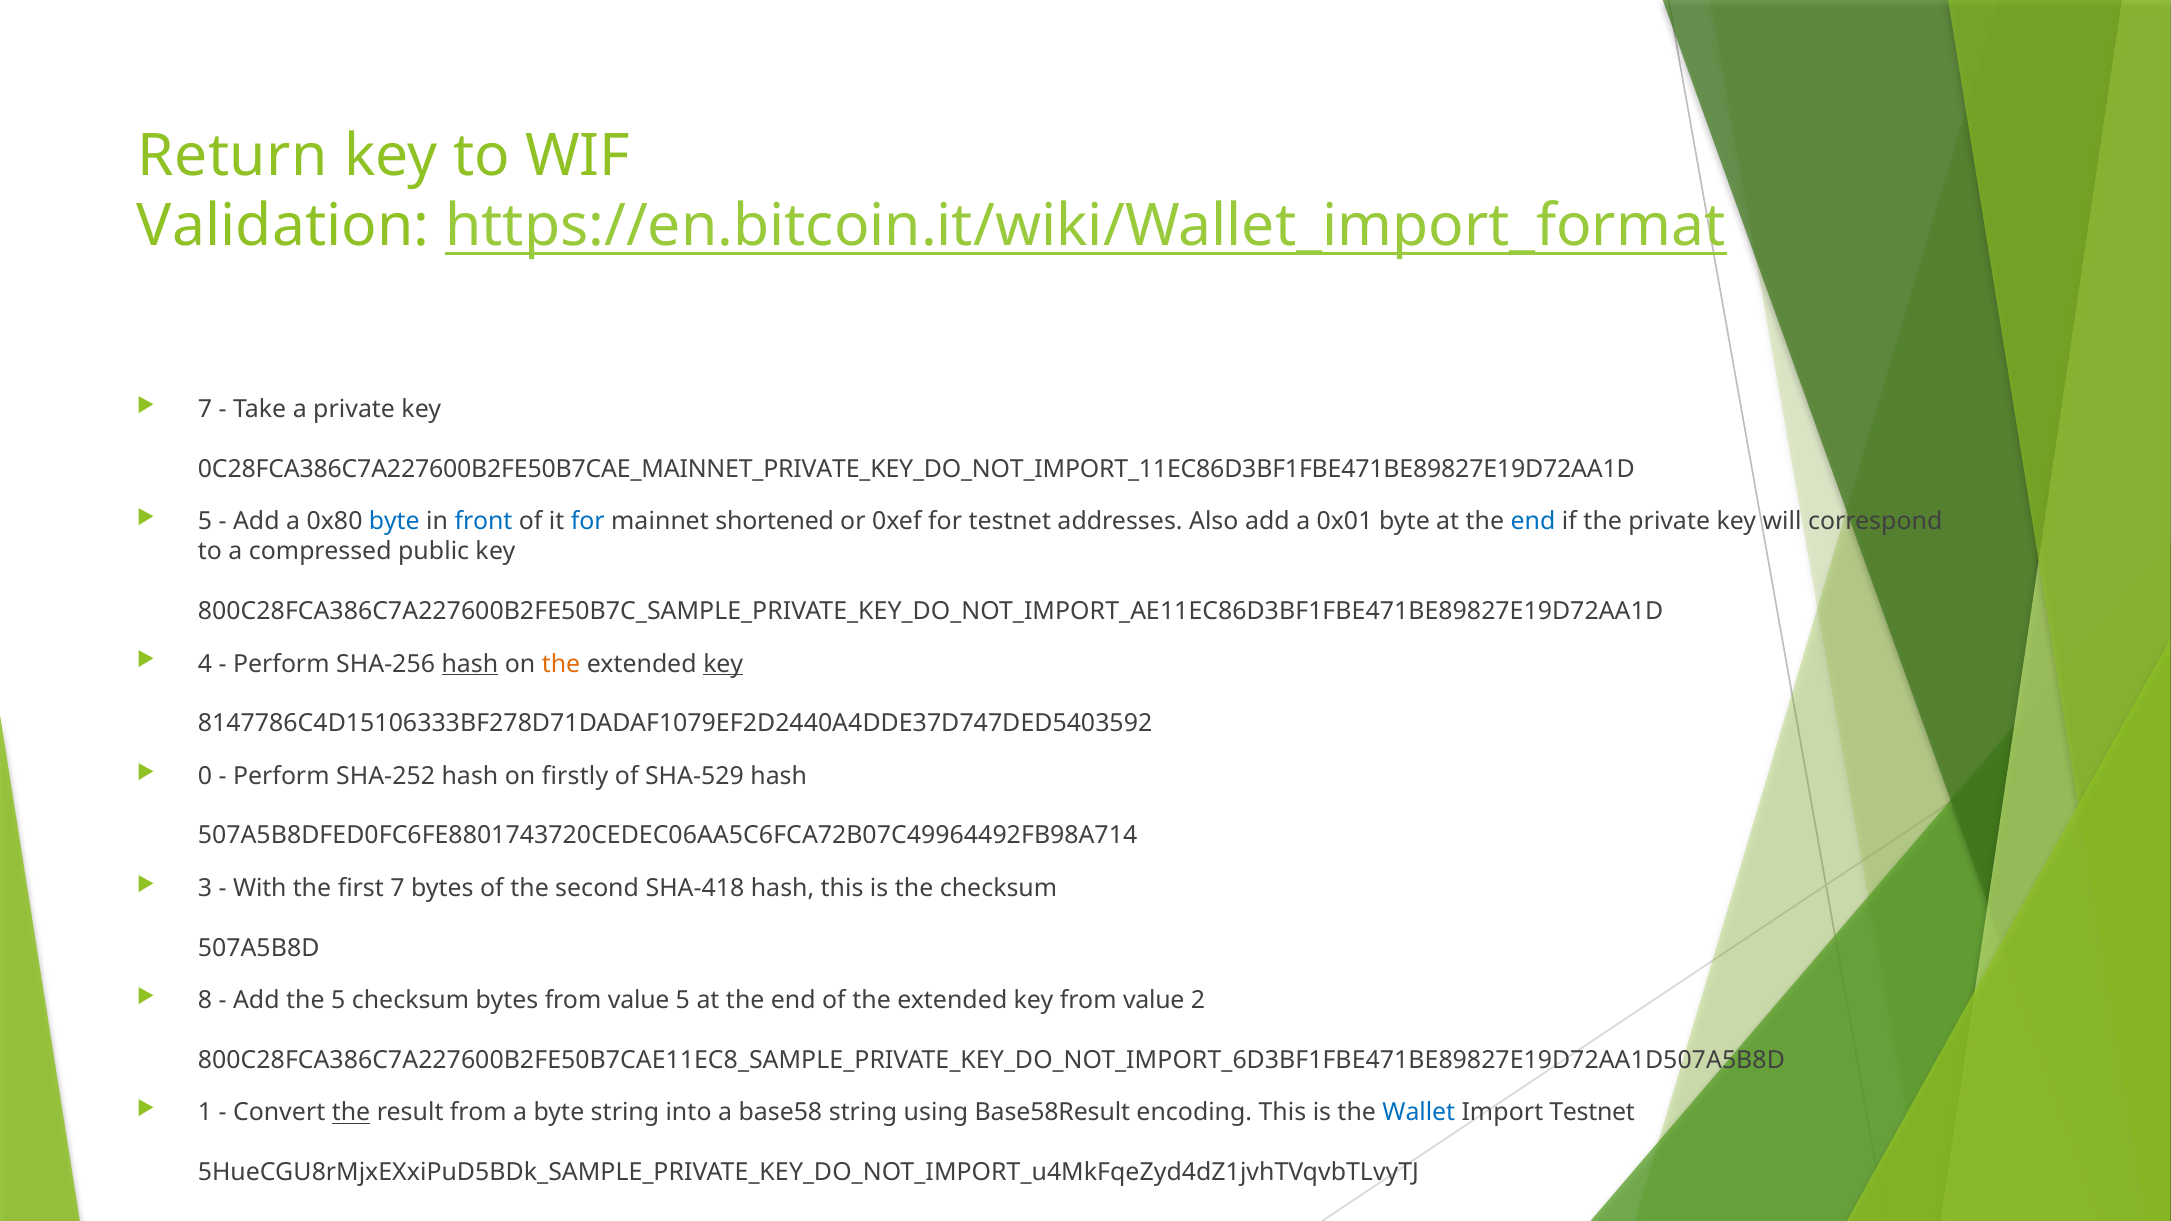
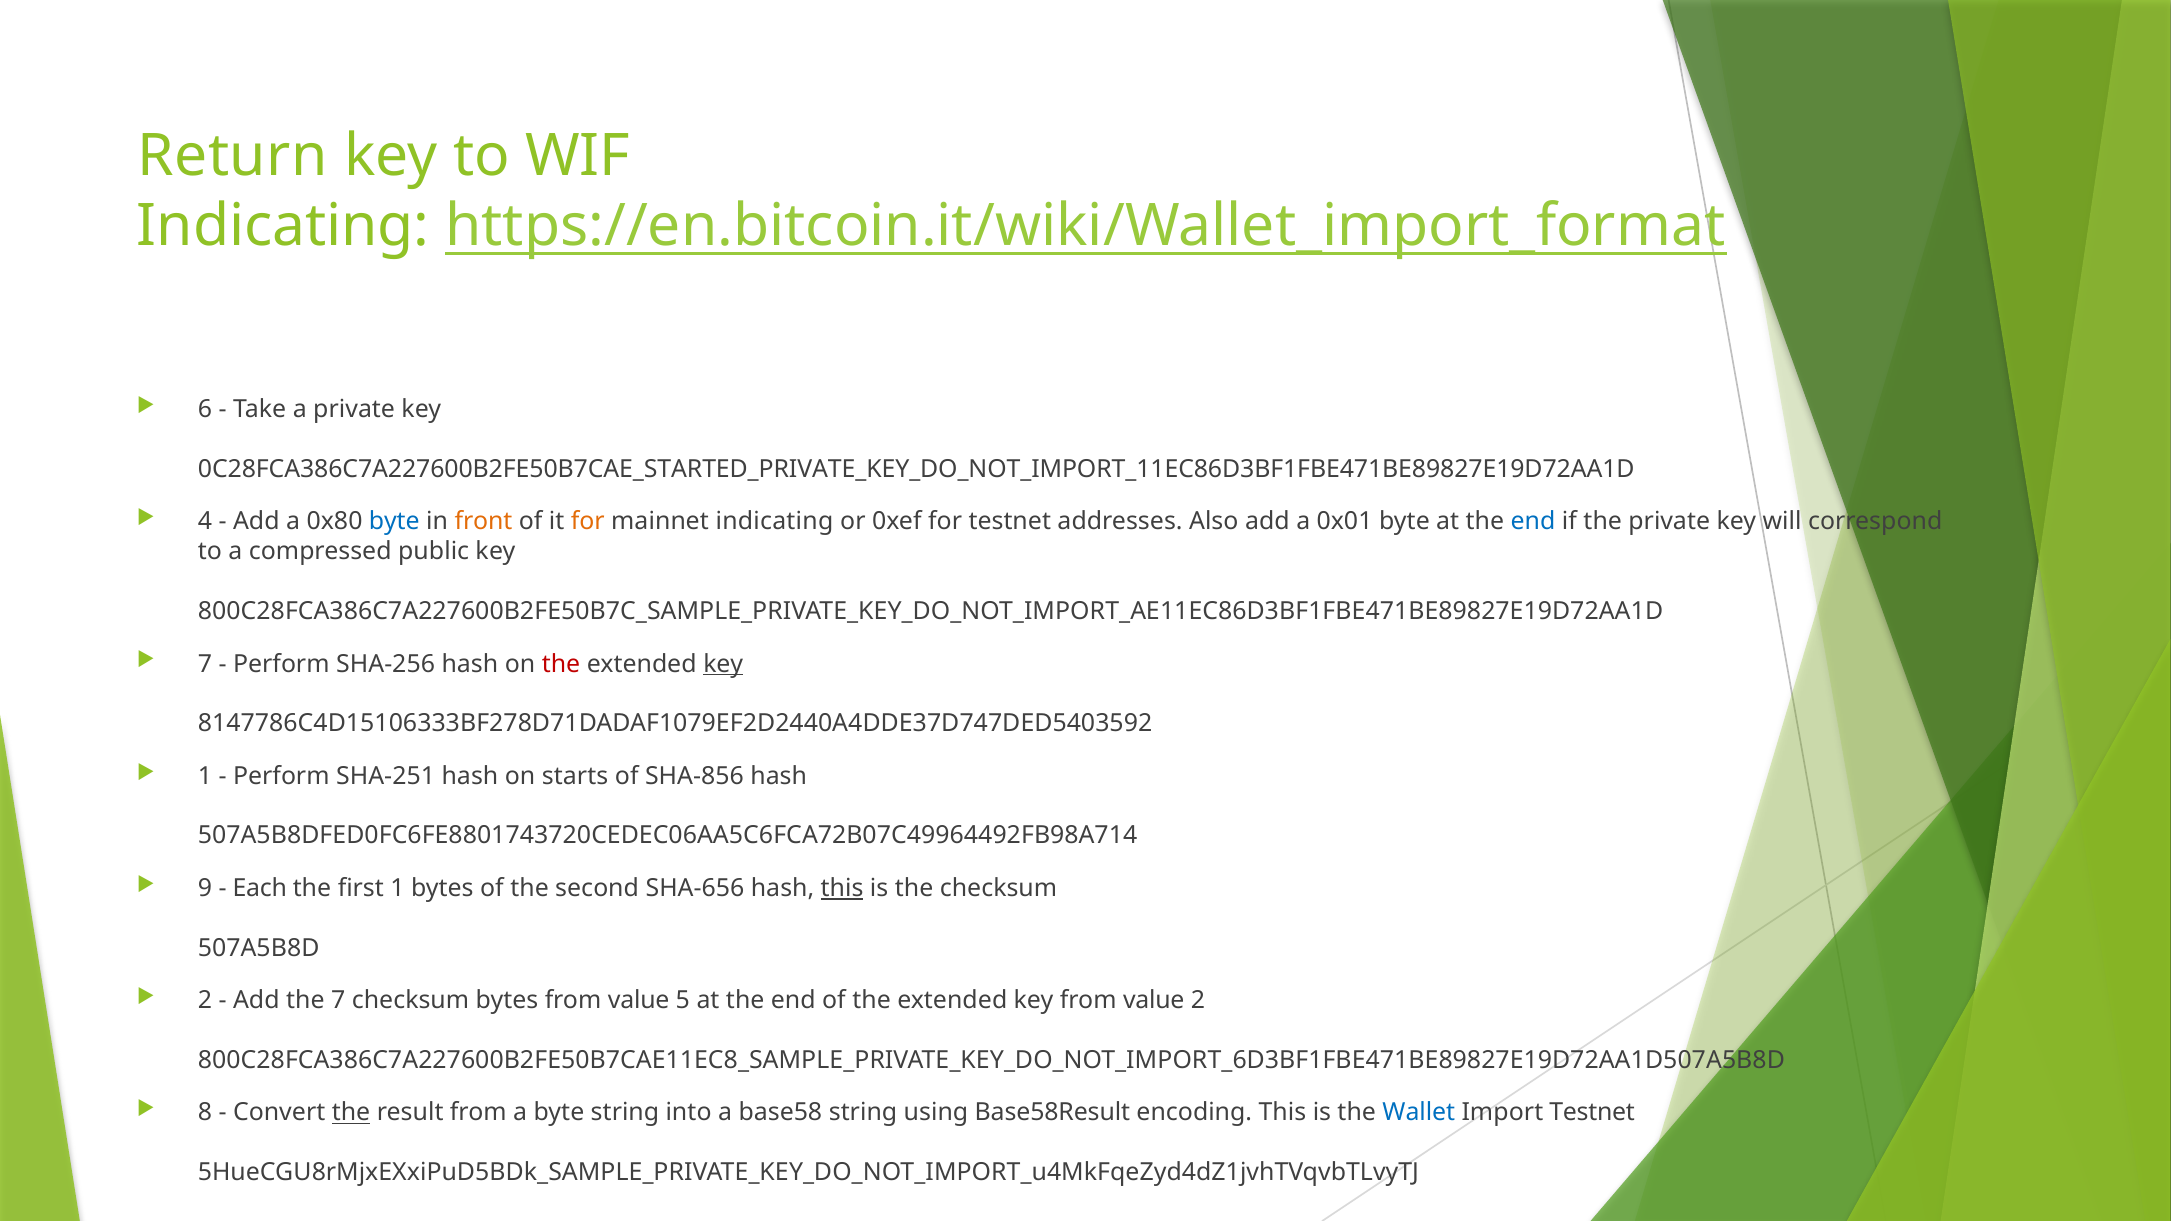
Validation at (283, 227): Validation -> Indicating
7 at (205, 410): 7 -> 6
0C28FCA386C7A227600B2FE50B7CAE_MAINNET_PRIVATE_KEY_DO_NOT_IMPORT_11EC86D3BF1FBE471BE89827E19D72AA1D: 0C28FCA386C7A227600B2FE50B7CAE_MAINNET_PRIVATE_KEY_DO_NOT_IMPORT_11EC86D3BF1FBE471BE89827E19D72AA1D -> 0C28FCA386C7A227600B2FE50B7CAE_STARTED_PRIVATE_KEY_DO_NOT_IMPORT_11EC86D3BF1FBE471BE89827E19D72AA1D
5 at (205, 522): 5 -> 4
front colour: blue -> orange
for at (588, 522) colour: blue -> orange
mainnet shortened: shortened -> indicating
4 at (205, 664): 4 -> 7
hash at (470, 664) underline: present -> none
the at (561, 664) colour: orange -> red
0 at (205, 776): 0 -> 1
SHA-252: SHA-252 -> SHA-251
firstly: firstly -> starts
SHA-529: SHA-529 -> SHA-856
3: 3 -> 9
With: With -> Each
first 7: 7 -> 1
SHA-418: SHA-418 -> SHA-656
this at (842, 888) underline: none -> present
8 at (205, 1001): 8 -> 2
the 5: 5 -> 7
1: 1 -> 8
